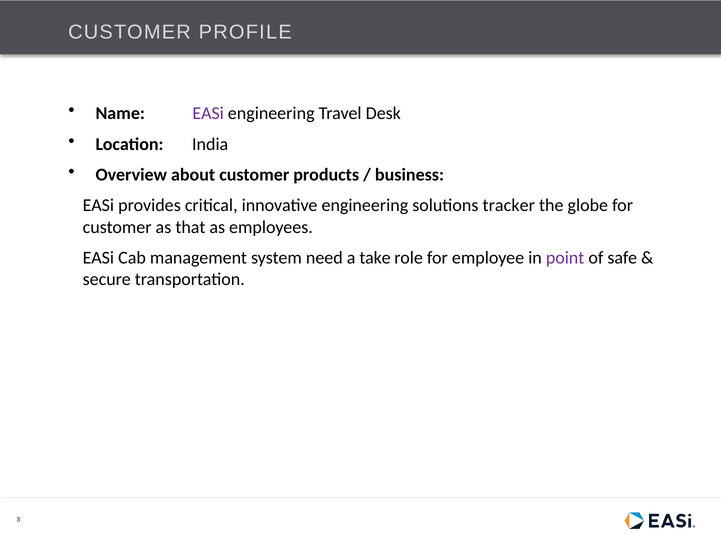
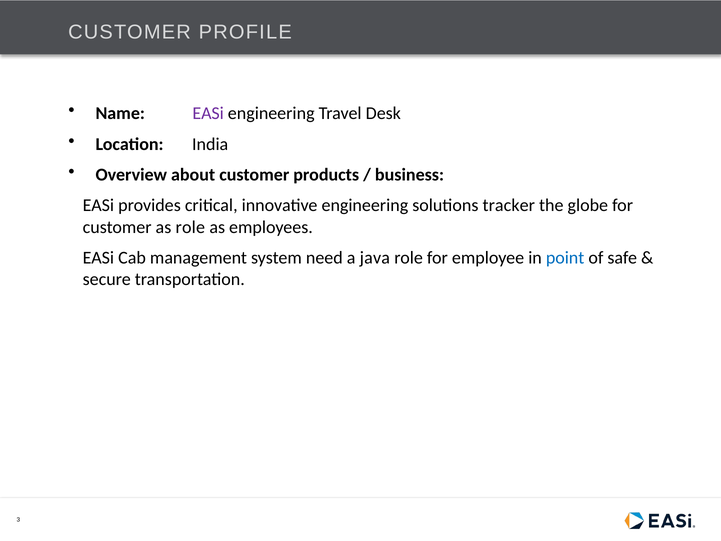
as that: that -> role
take: take -> java
point colour: purple -> blue
